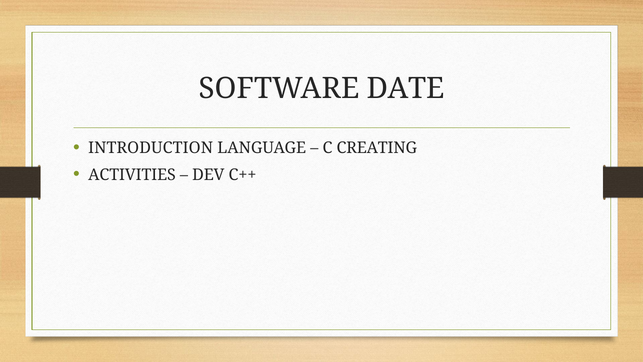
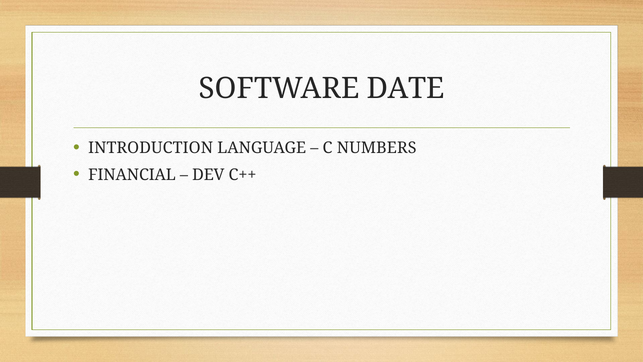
CREATING: CREATING -> NUMBERS
ACTIVITIES: ACTIVITIES -> FINANCIAL
